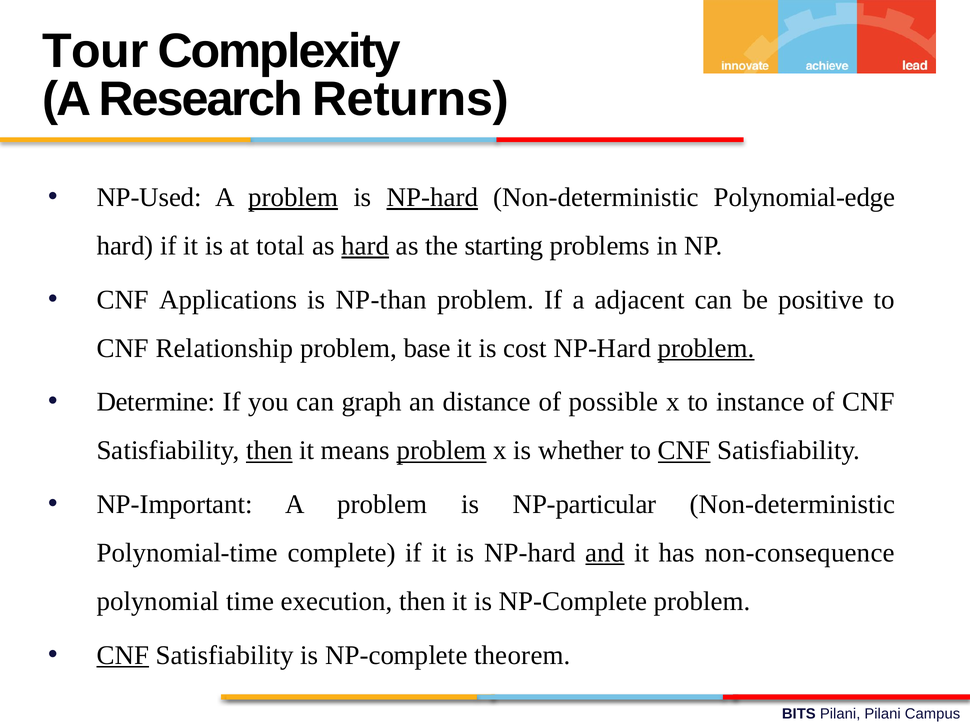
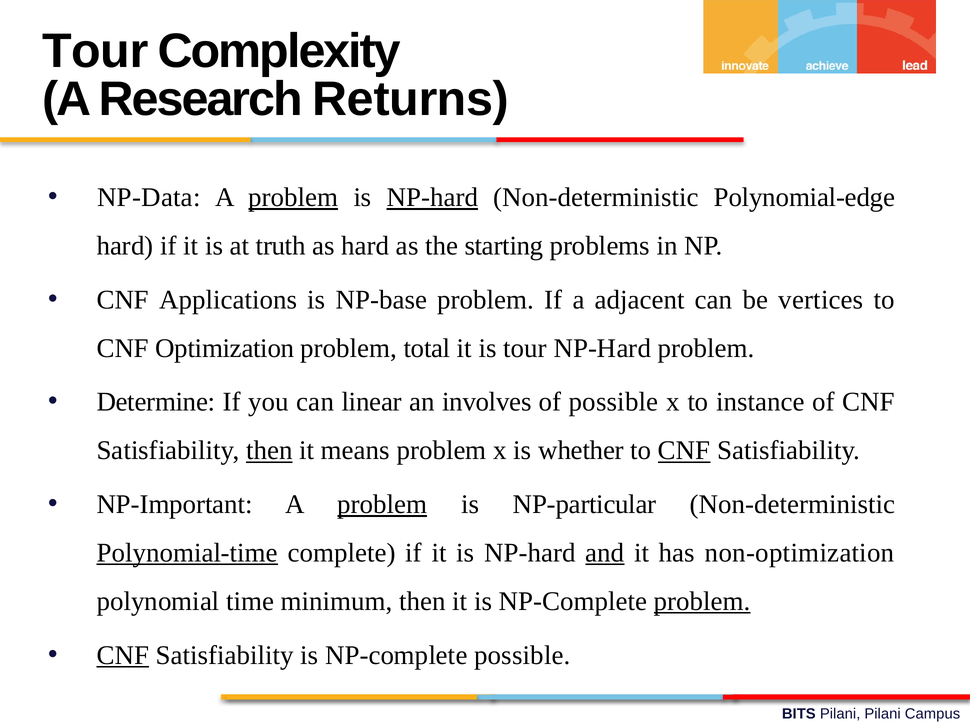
NP-Used: NP-Used -> NP-Data
total: total -> truth
hard at (365, 246) underline: present -> none
NP-than: NP-than -> NP-base
positive: positive -> vertices
Relationship: Relationship -> Optimization
base: base -> total
is cost: cost -> tour
problem at (706, 348) underline: present -> none
graph: graph -> linear
distance: distance -> involves
problem at (442, 451) underline: present -> none
problem at (382, 505) underline: none -> present
Polynomial-time underline: none -> present
non-consequence: non-consequence -> non-optimization
execution: execution -> minimum
problem at (702, 602) underline: none -> present
NP-complete theorem: theorem -> possible
